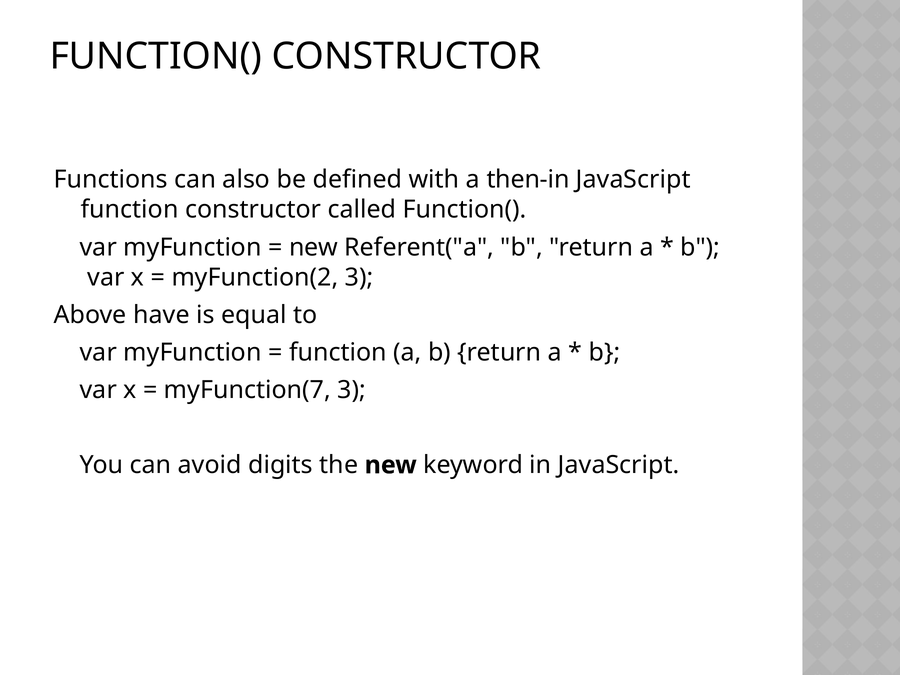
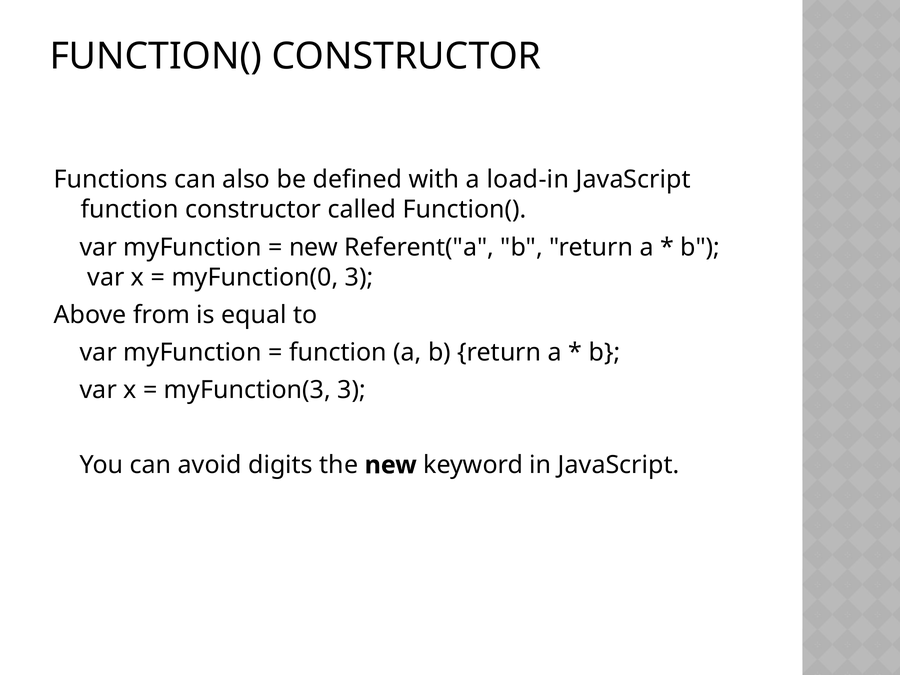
then-in: then-in -> load-in
myFunction(2: myFunction(2 -> myFunction(0
have: have -> from
myFunction(7: myFunction(7 -> myFunction(3
